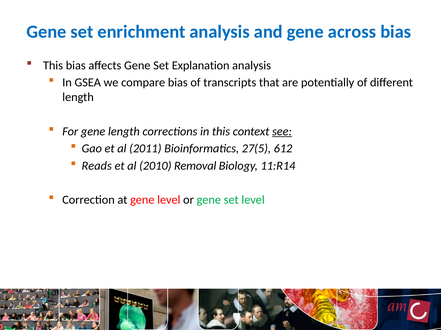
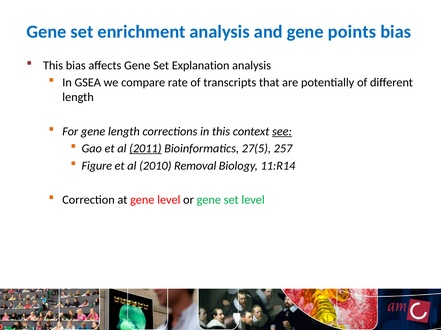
across: across -> points
compare bias: bias -> rate
2011 underline: none -> present
612: 612 -> 257
Reads: Reads -> Figure
